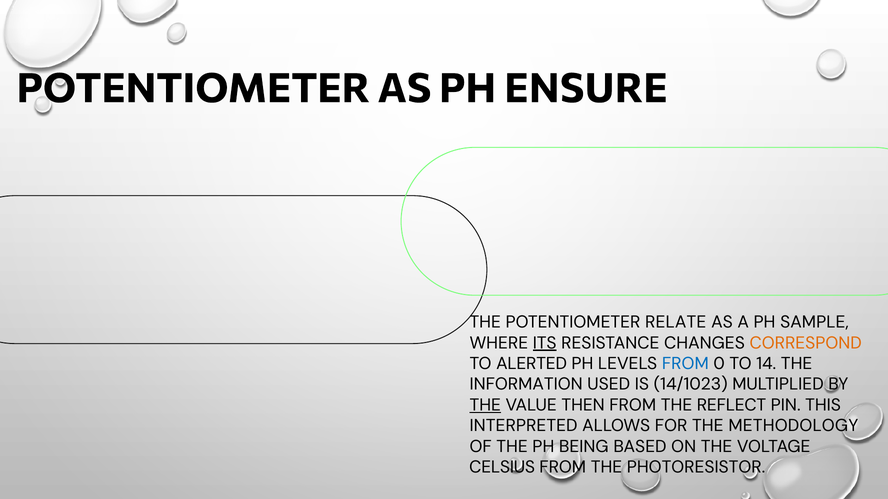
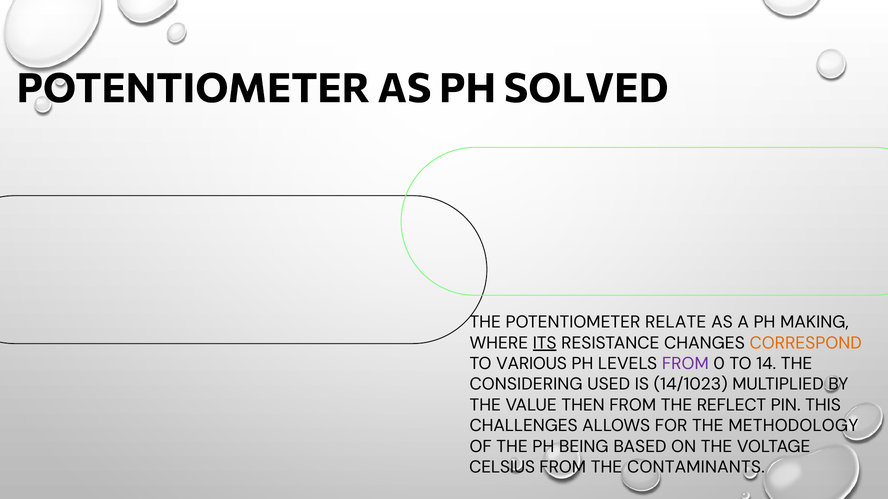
ENSURE: ENSURE -> SOLVED
SAMPLE: SAMPLE -> MAKING
ALERTED: ALERTED -> VARIOUS
FROM at (685, 364) colour: blue -> purple
INFORMATION: INFORMATION -> CONSIDERING
THE at (485, 405) underline: present -> none
INTERPRETED: INTERPRETED -> CHALLENGES
PHOTORESISTOR: PHOTORESISTOR -> CONTAMINANTS
